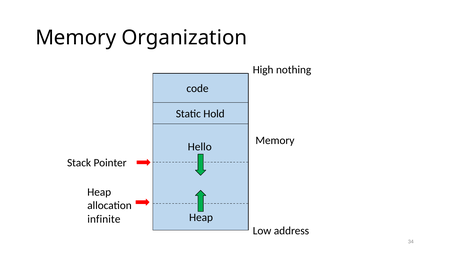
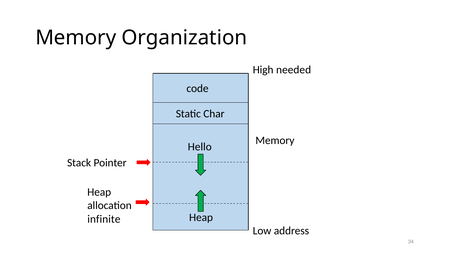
nothing: nothing -> needed
Hold: Hold -> Char
